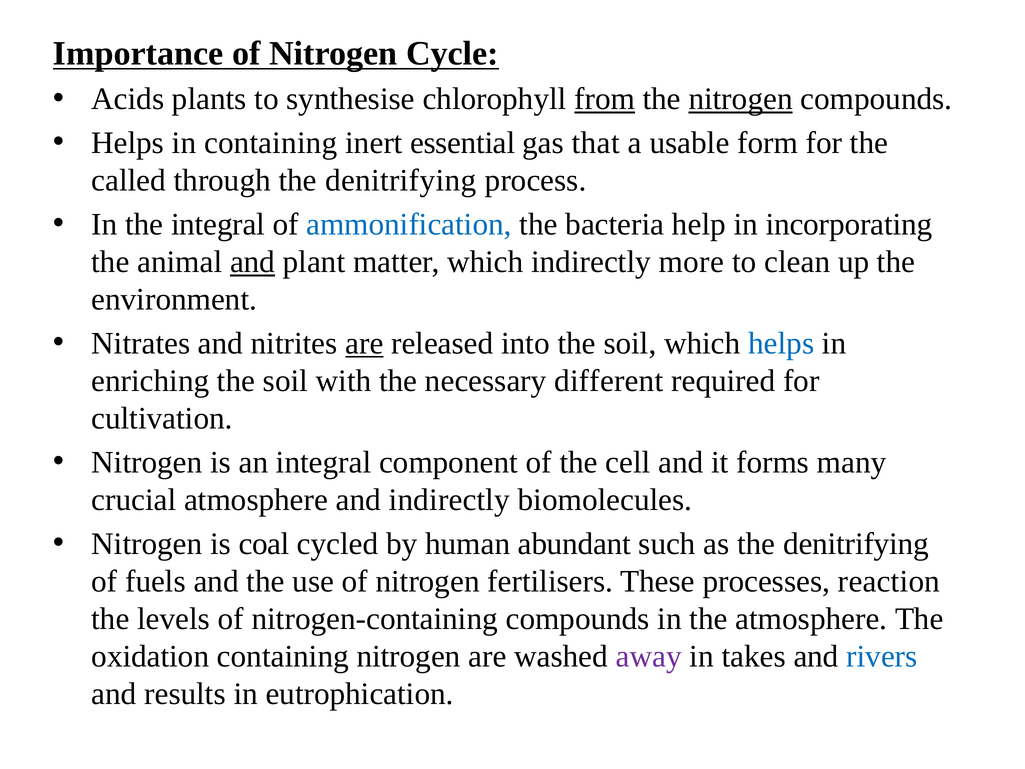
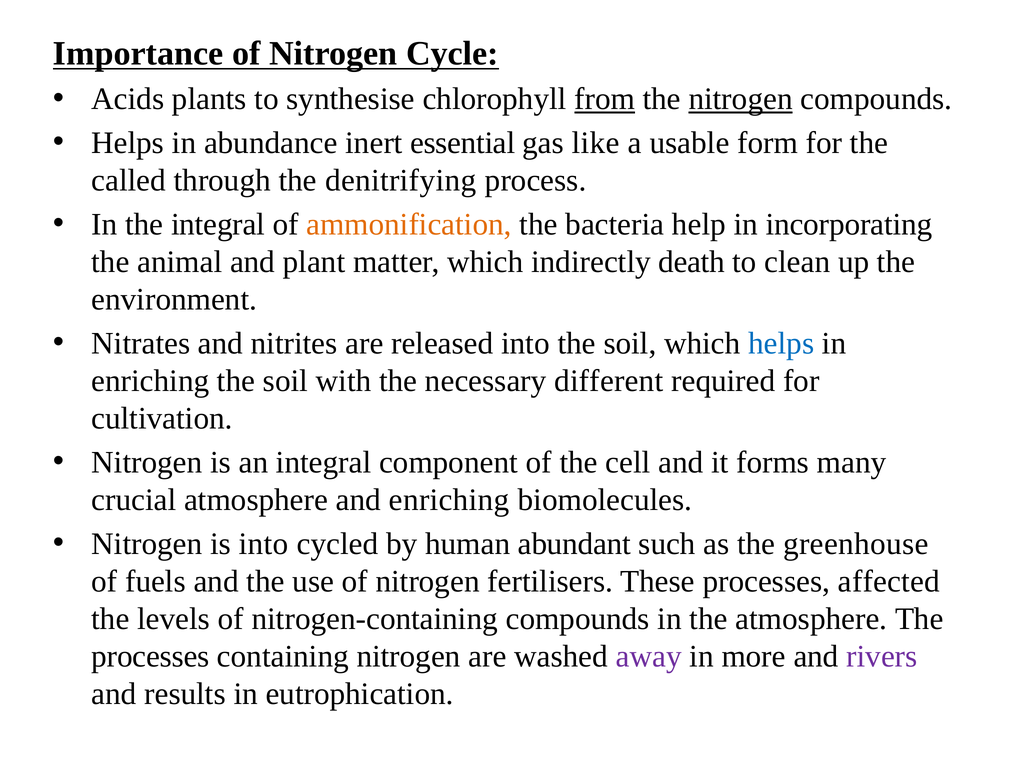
in containing: containing -> abundance
that: that -> like
ammonification colour: blue -> orange
and at (253, 262) underline: present -> none
more: more -> death
are at (364, 343) underline: present -> none
and indirectly: indirectly -> enriching
is coal: coal -> into
as the denitrifying: denitrifying -> greenhouse
reaction: reaction -> affected
oxidation at (150, 656): oxidation -> processes
takes: takes -> more
rivers colour: blue -> purple
